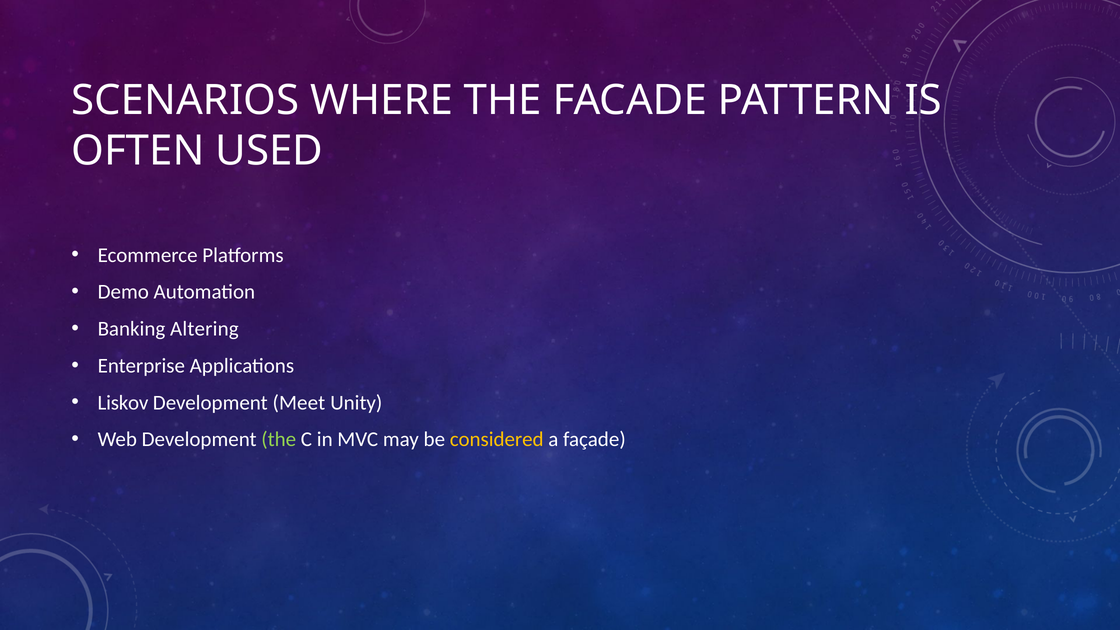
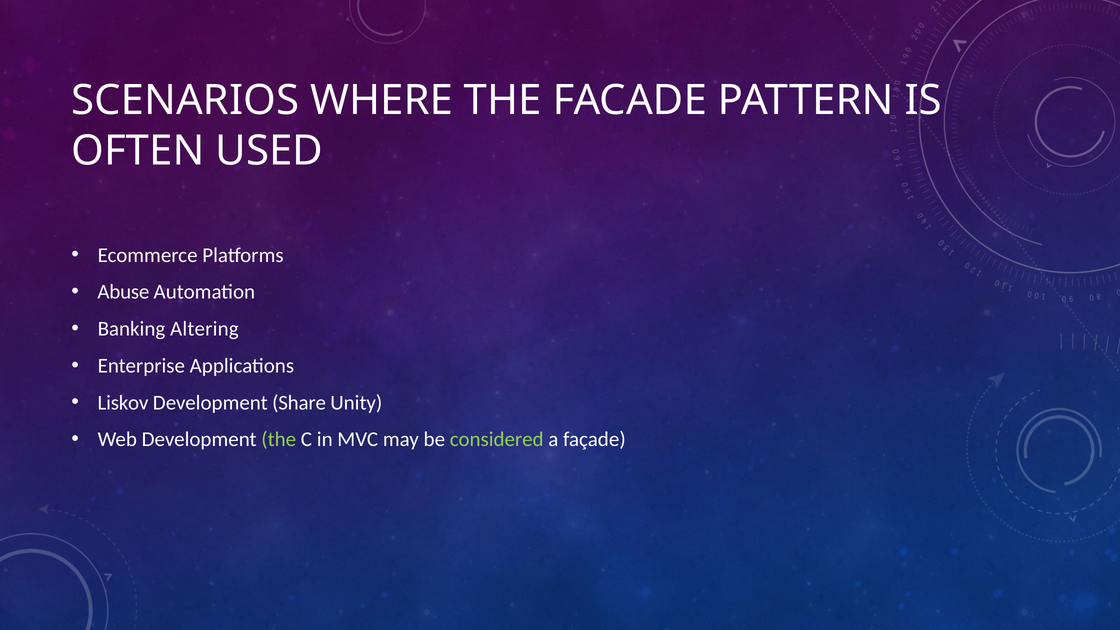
Demo: Demo -> Abuse
Meet: Meet -> Share
considered colour: yellow -> light green
